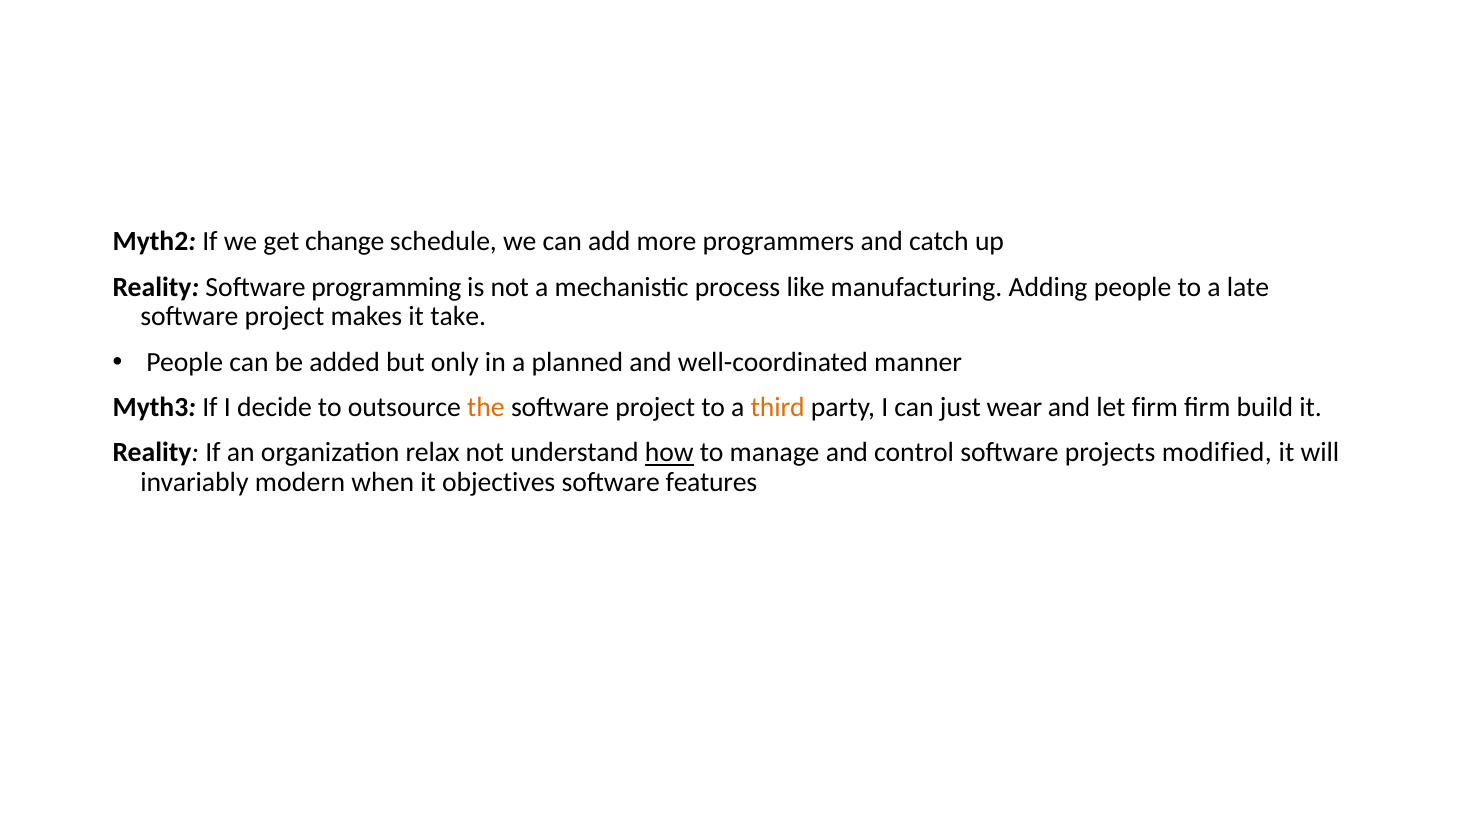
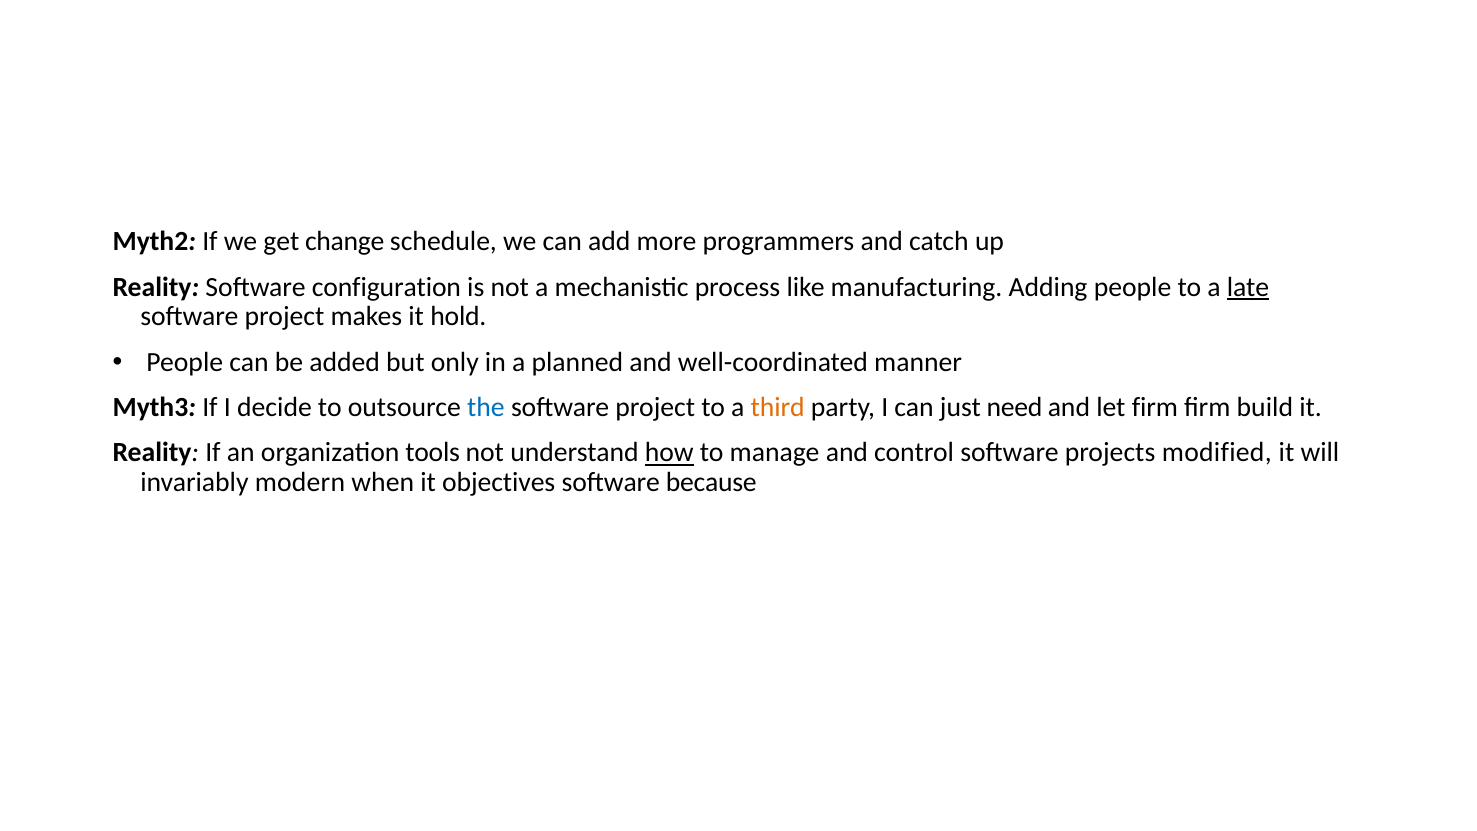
programming: programming -> configuration
late underline: none -> present
take: take -> hold
the colour: orange -> blue
wear: wear -> need
relax: relax -> tools
features: features -> because
